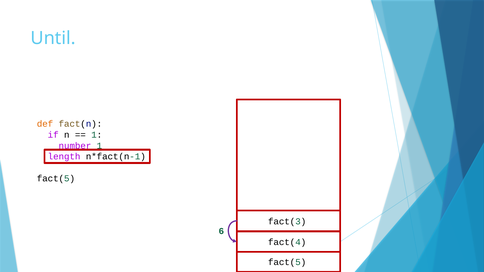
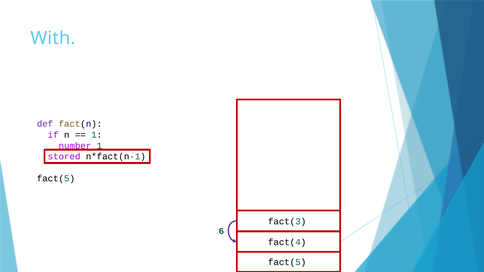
Until: Until -> With
def colour: orange -> purple
length: length -> stored
